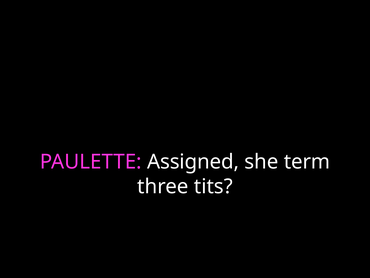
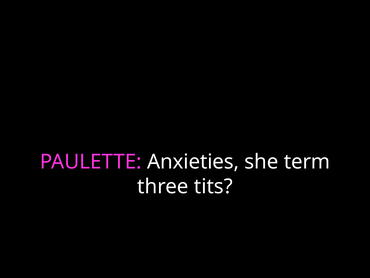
Assigned: Assigned -> Anxieties
